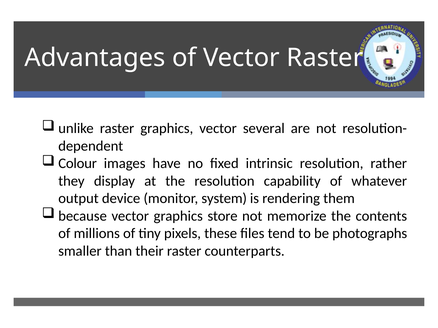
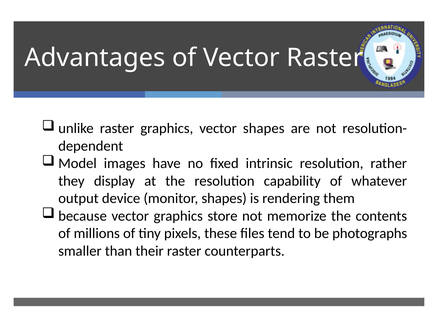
vector several: several -> shapes
Colour: Colour -> Model
monitor system: system -> shapes
